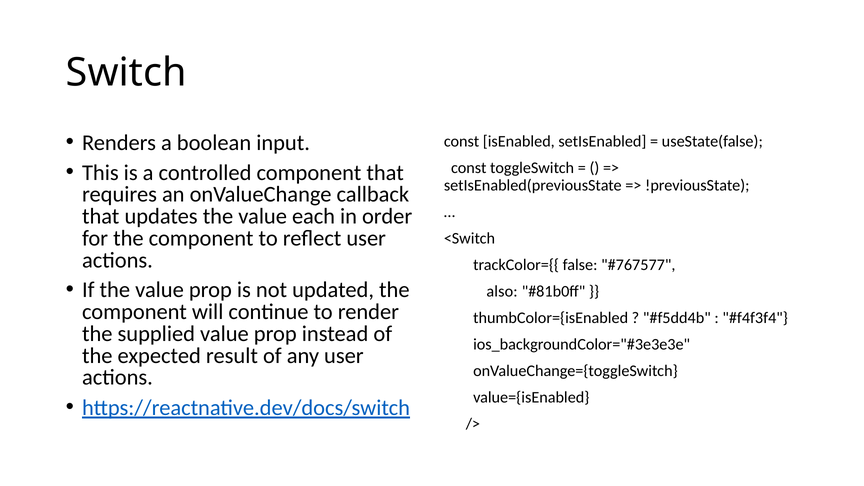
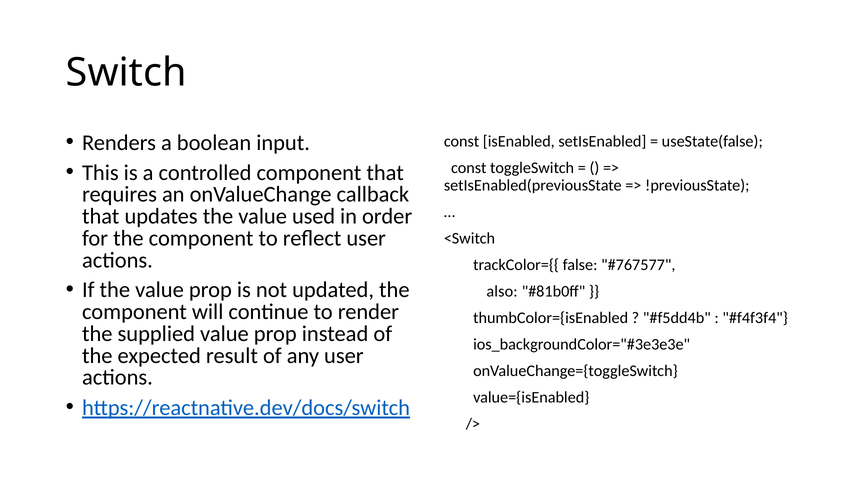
each: each -> used
